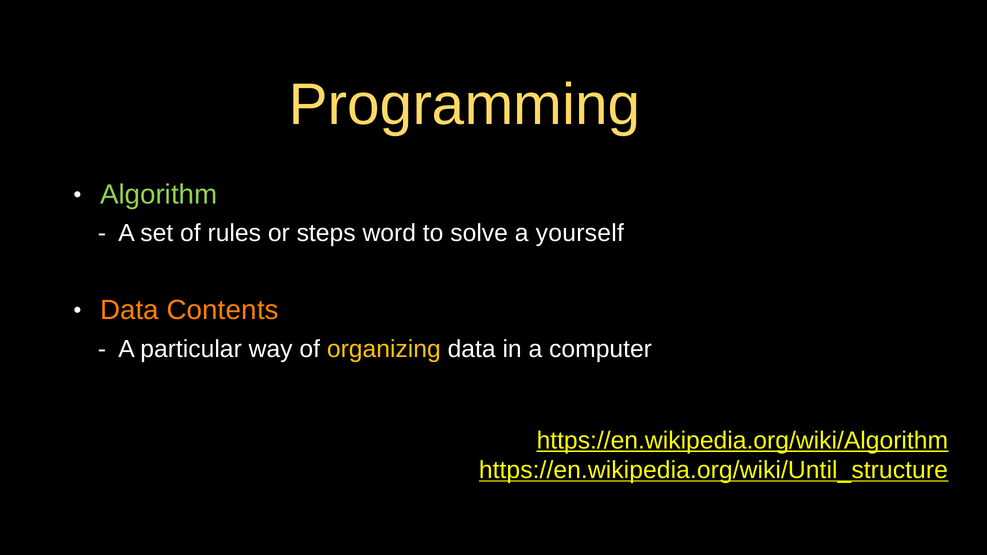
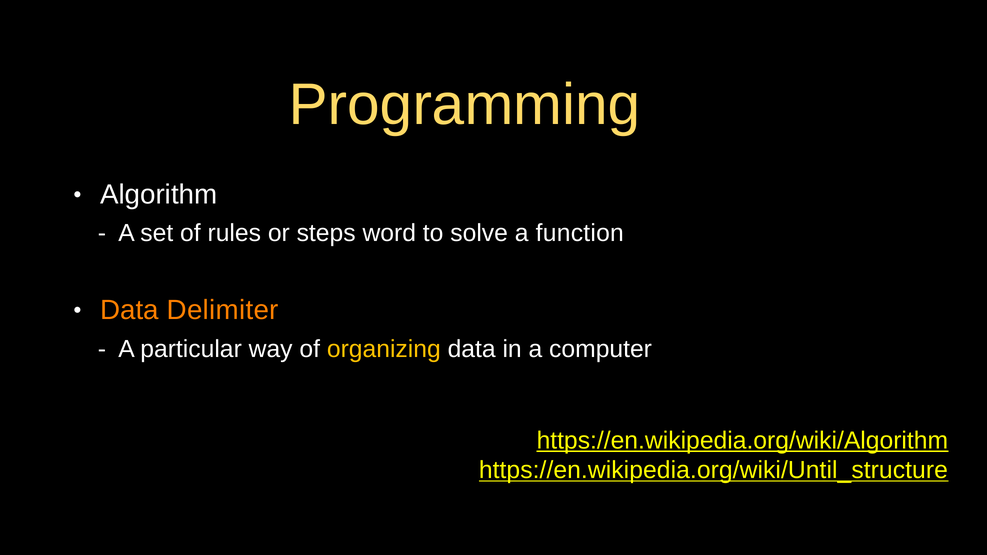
Algorithm colour: light green -> white
yourself: yourself -> function
Contents: Contents -> Delimiter
